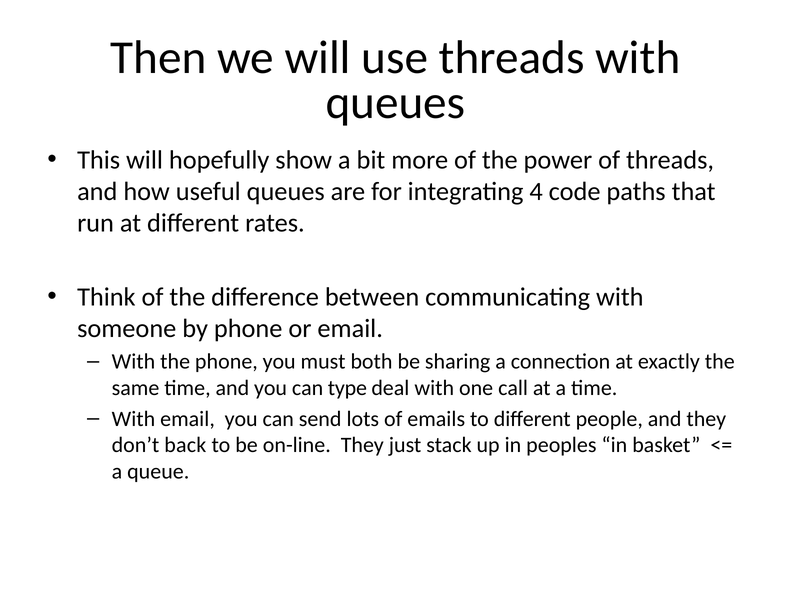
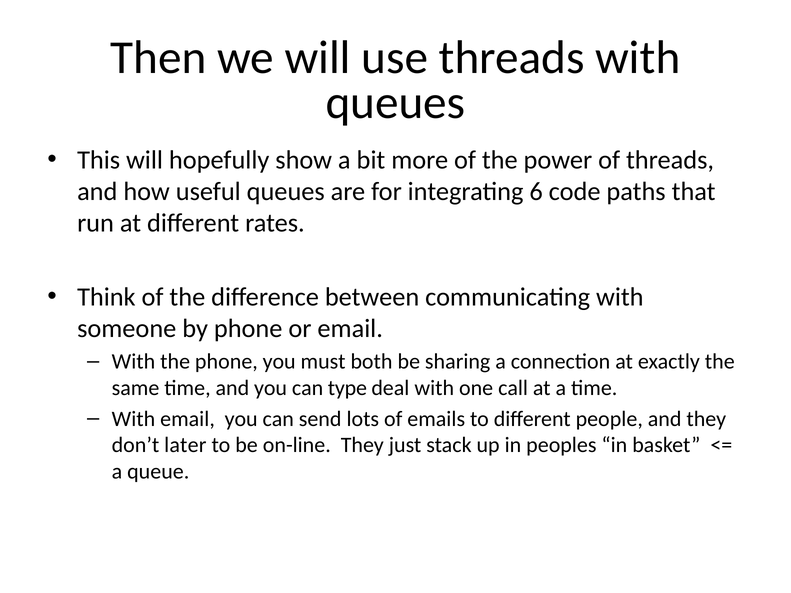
4: 4 -> 6
back: back -> later
